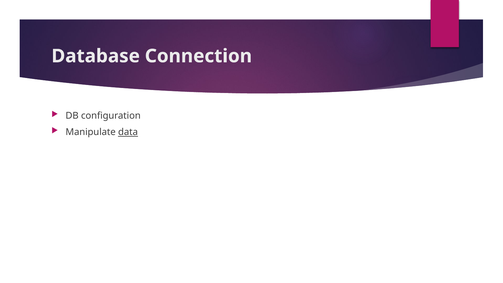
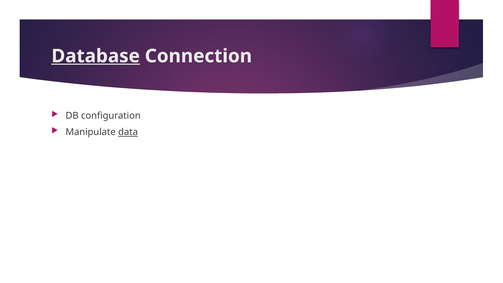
Database underline: none -> present
